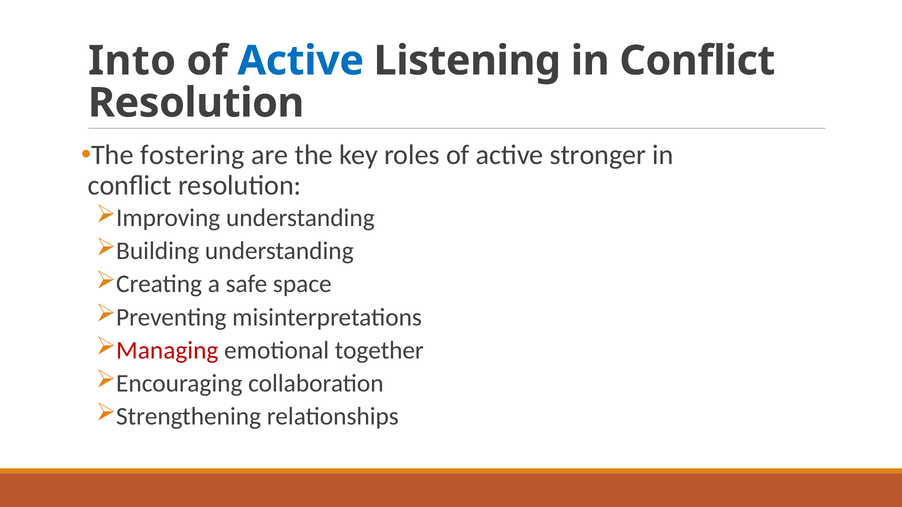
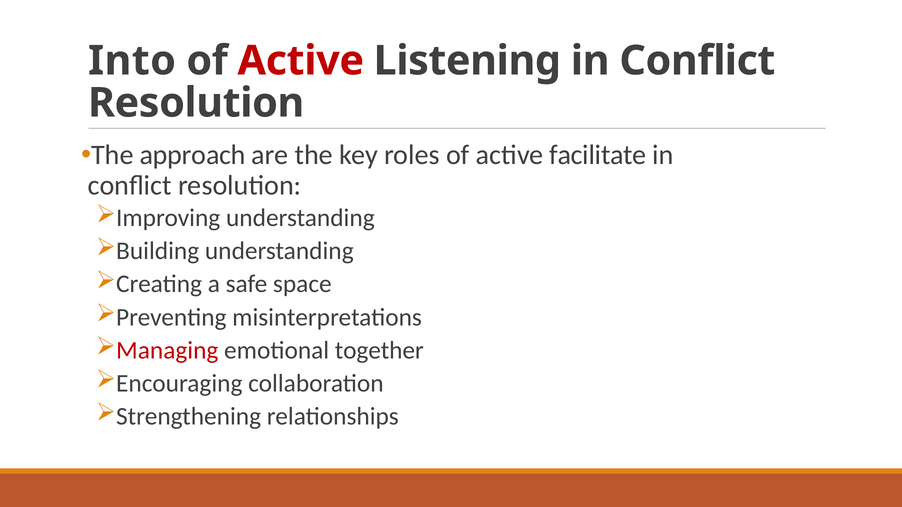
Active at (301, 61) colour: blue -> red
fostering: fostering -> approach
stronger: stronger -> facilitate
